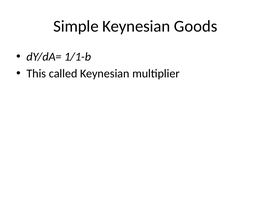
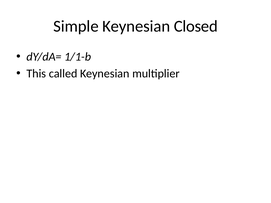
Goods: Goods -> Closed
